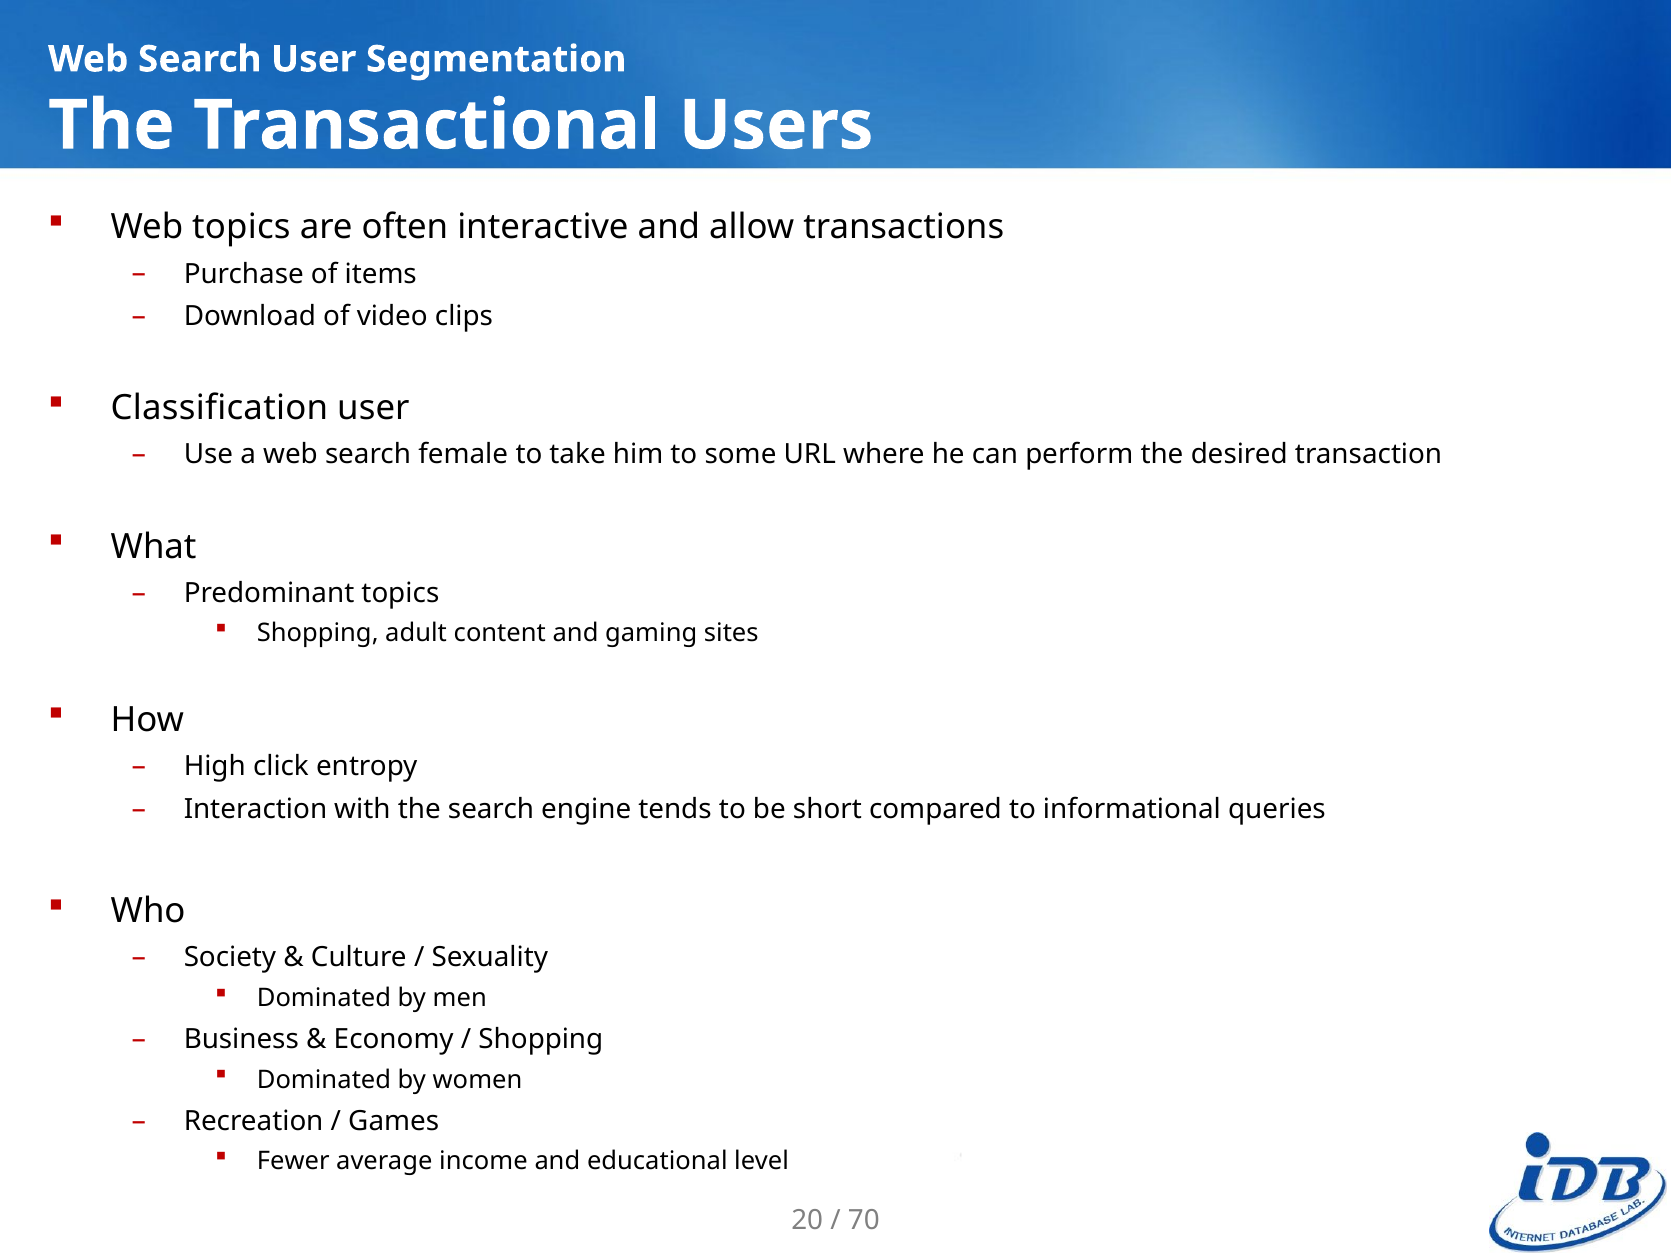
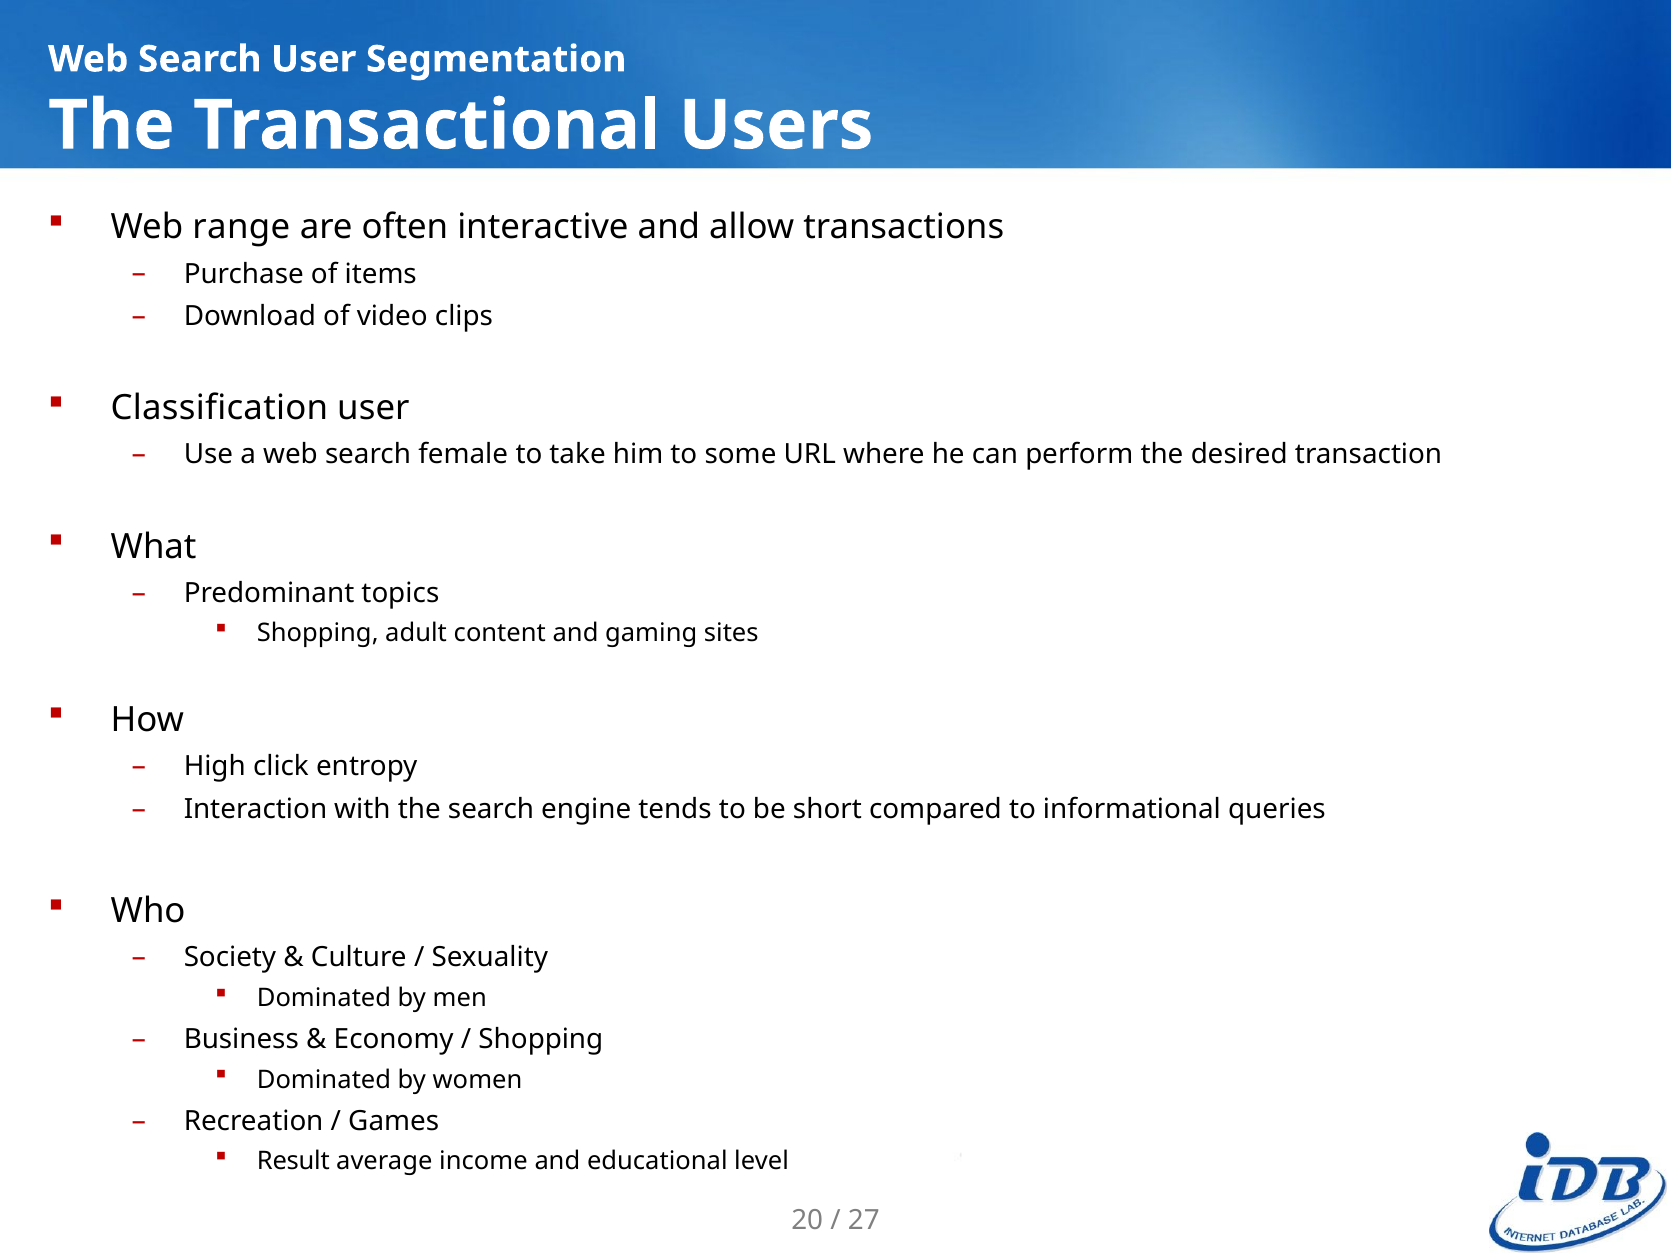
Web topics: topics -> range
Fewer: Fewer -> Result
70: 70 -> 27
